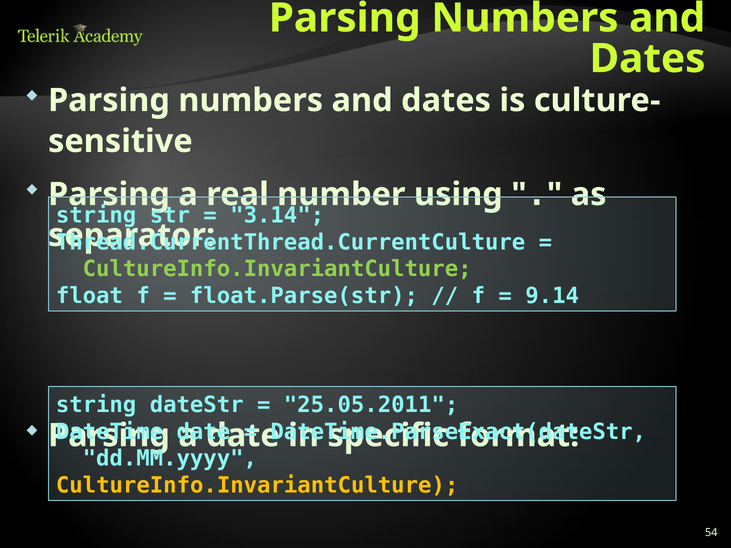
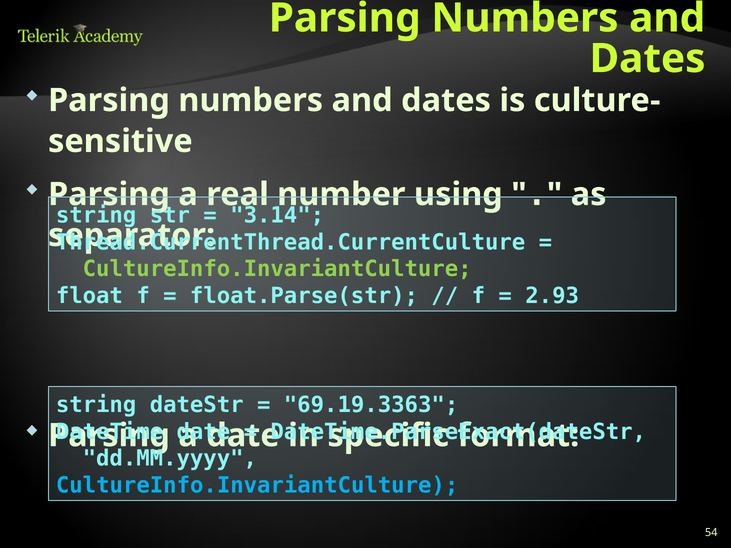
9.14: 9.14 -> 2.93
25.05.2011: 25.05.2011 -> 69.19.3363
CultureInfo.InvariantCulture at (257, 485) colour: yellow -> light blue
